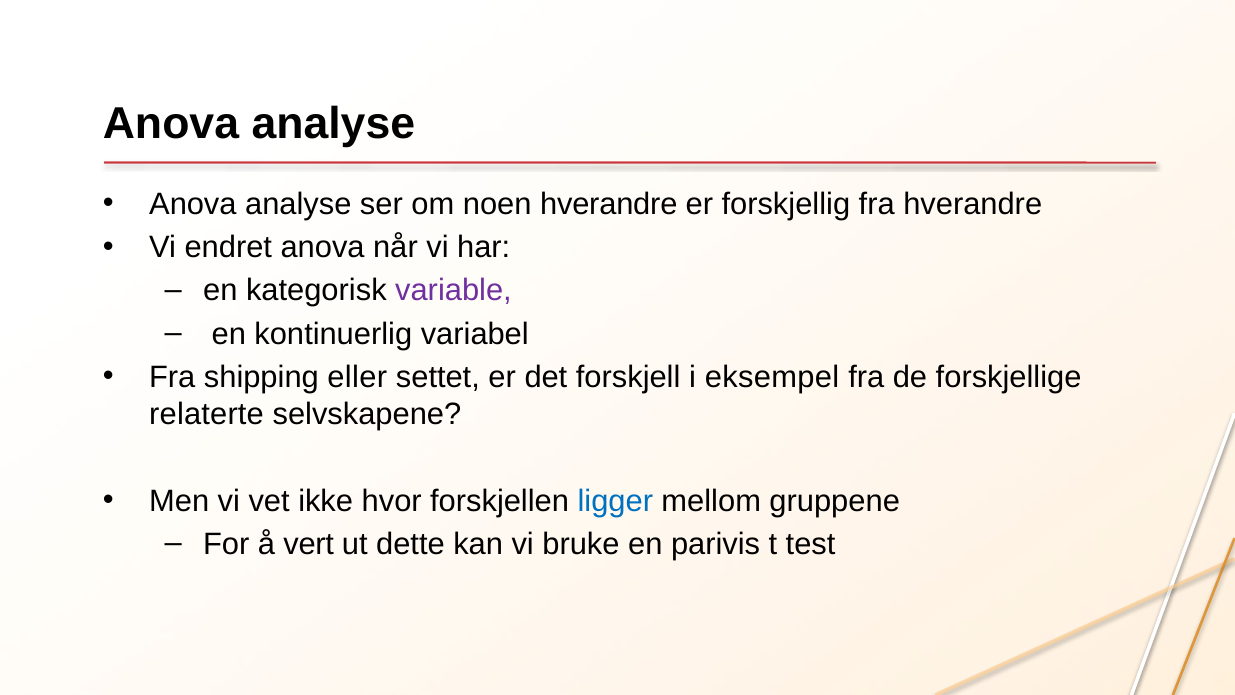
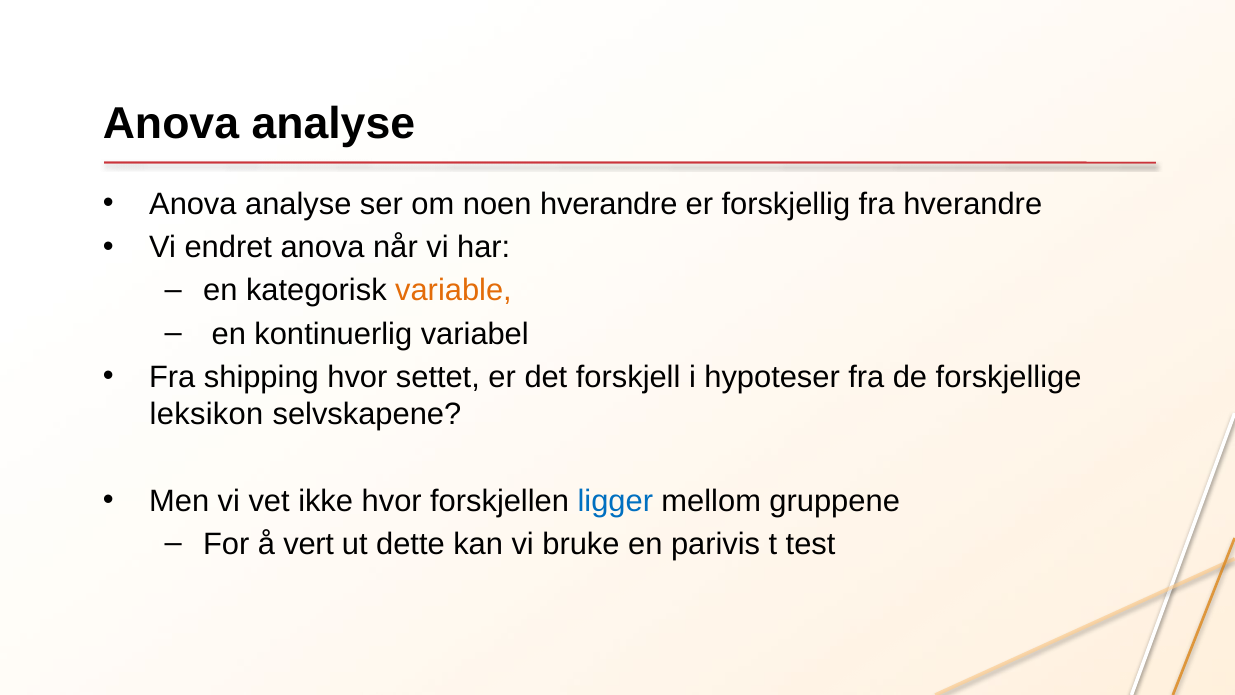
variable colour: purple -> orange
shipping eller: eller -> hvor
eksempel: eksempel -> hypoteser
relaterte: relaterte -> leksikon
